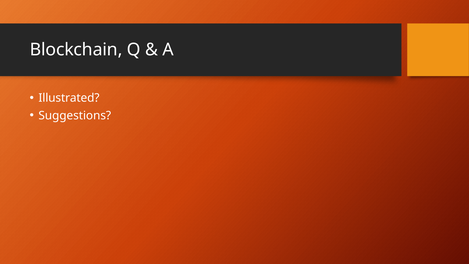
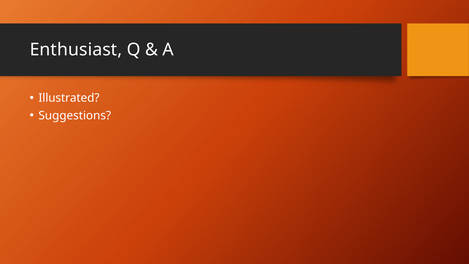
Blockchain: Blockchain -> Enthusiast
